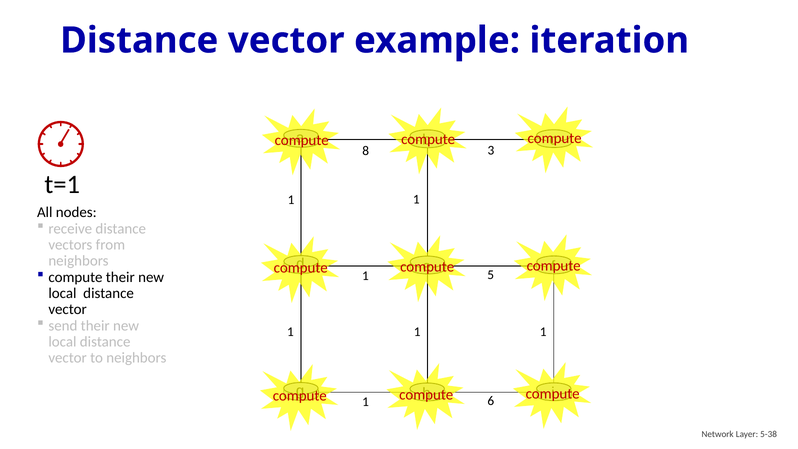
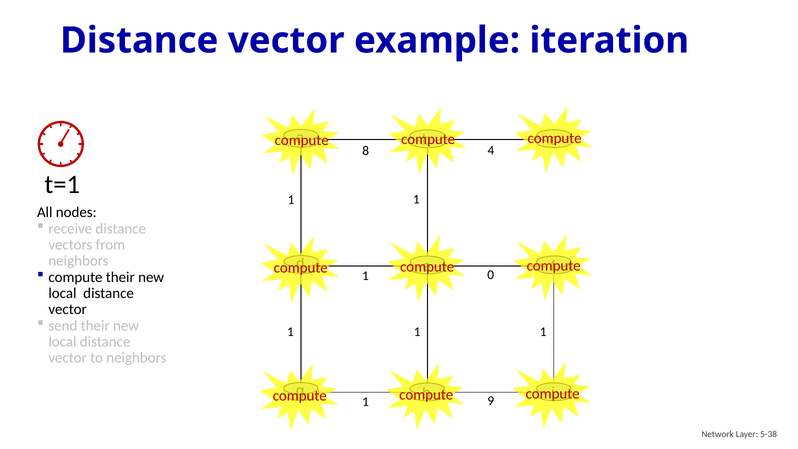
3: 3 -> 4
5: 5 -> 0
6: 6 -> 9
